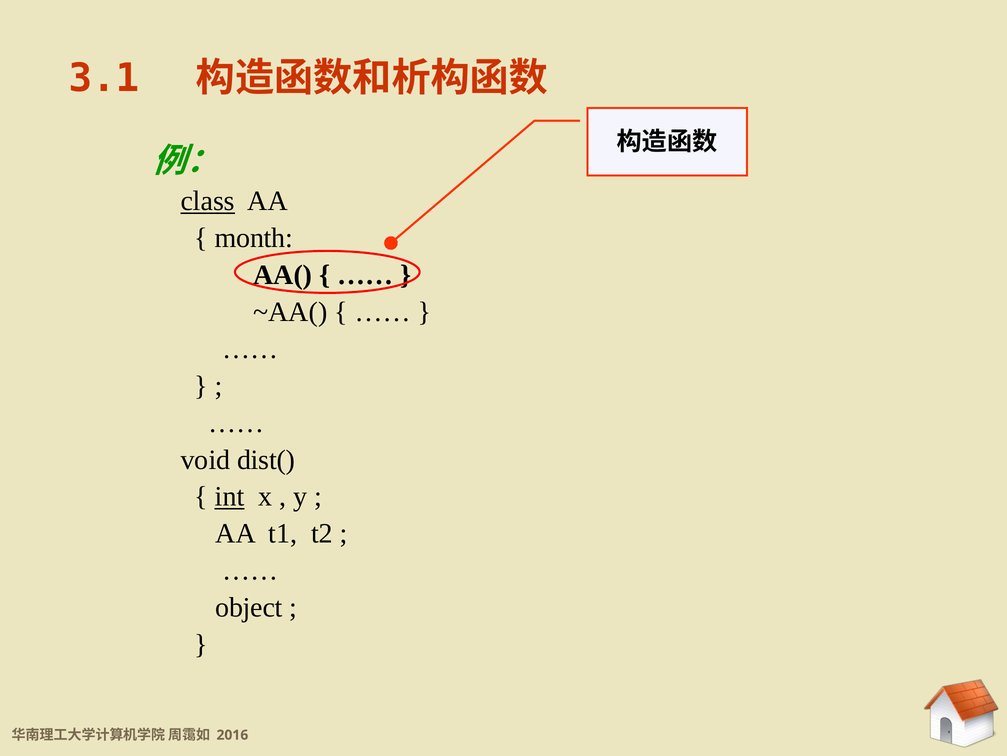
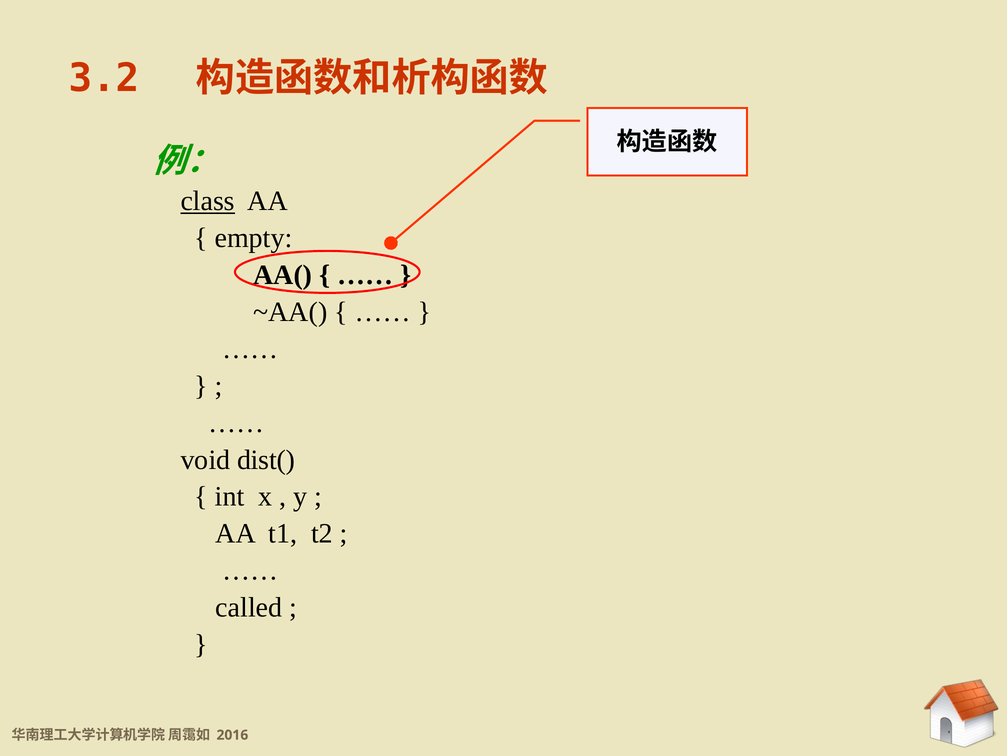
3.1: 3.1 -> 3.2
month: month -> empty
int underline: present -> none
object: object -> called
